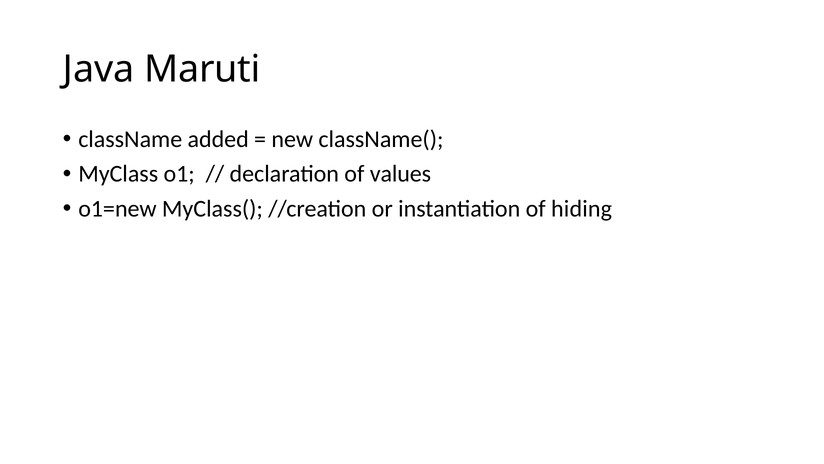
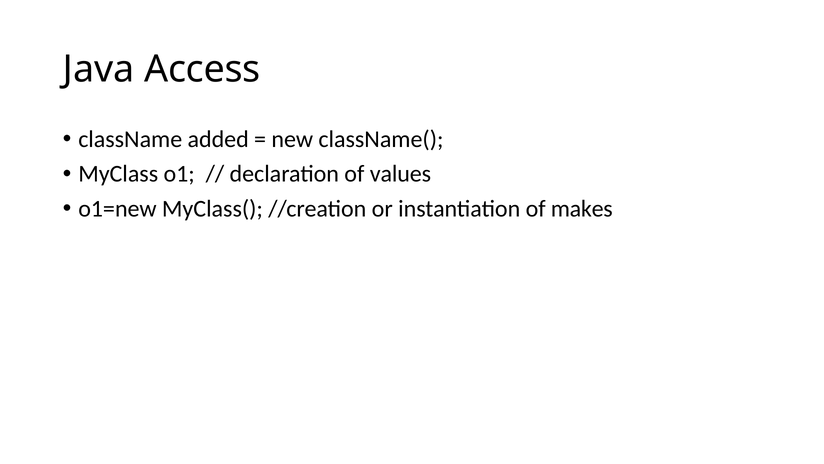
Maruti: Maruti -> Access
hiding: hiding -> makes
